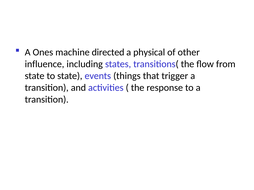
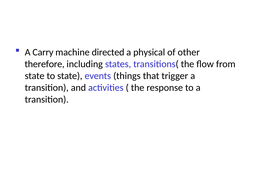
Ones: Ones -> Carry
influence: influence -> therefore
